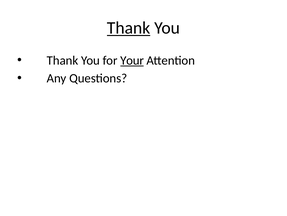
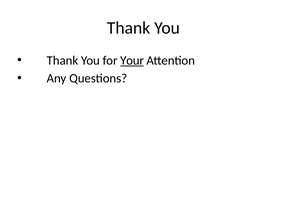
Thank underline: present -> none
